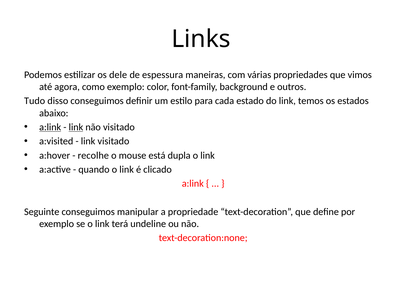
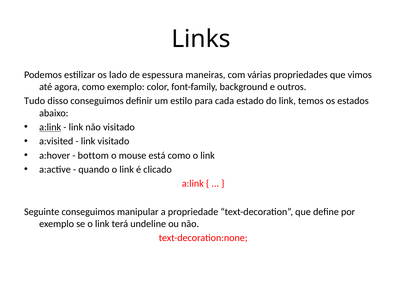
dele: dele -> lado
link at (76, 127) underline: present -> none
recolhe: recolhe -> bottom
está dupla: dupla -> como
